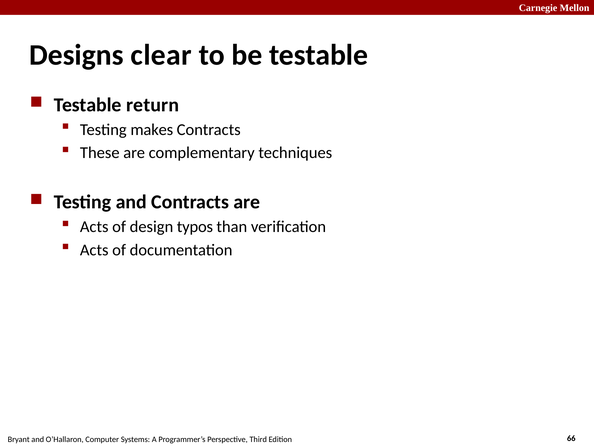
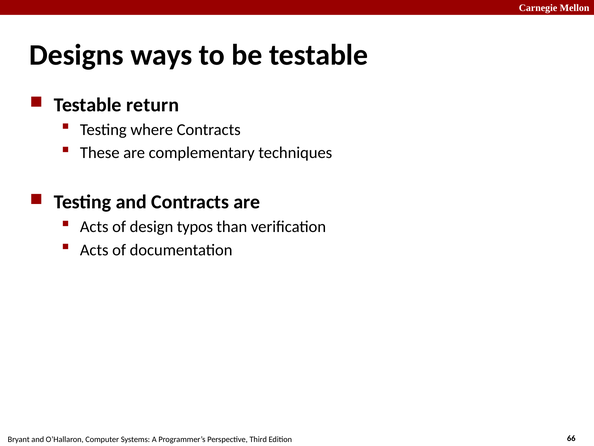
clear: clear -> ways
makes: makes -> where
